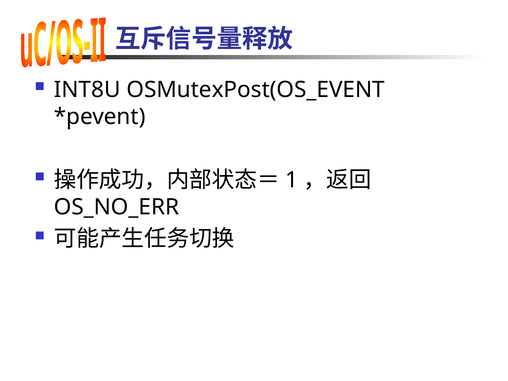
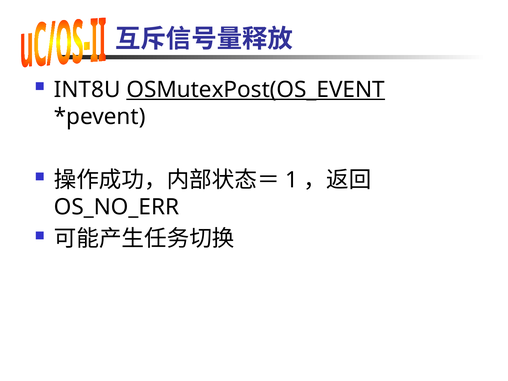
OSMutexPost(OS_EVENT underline: none -> present
